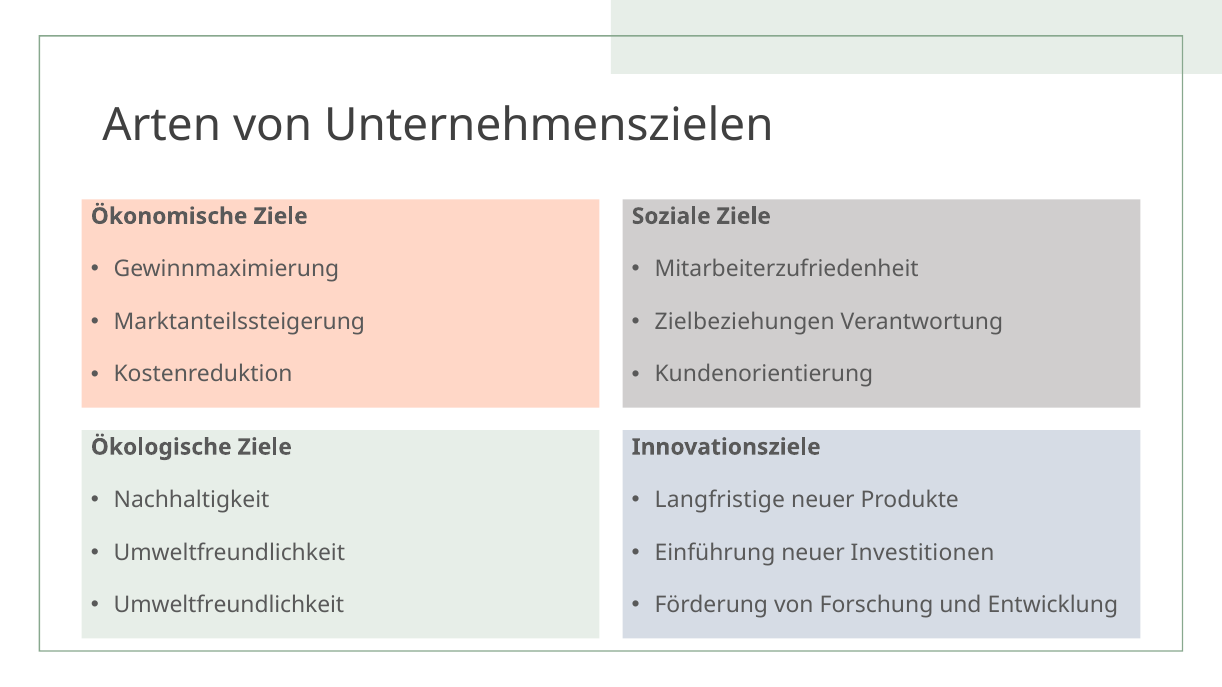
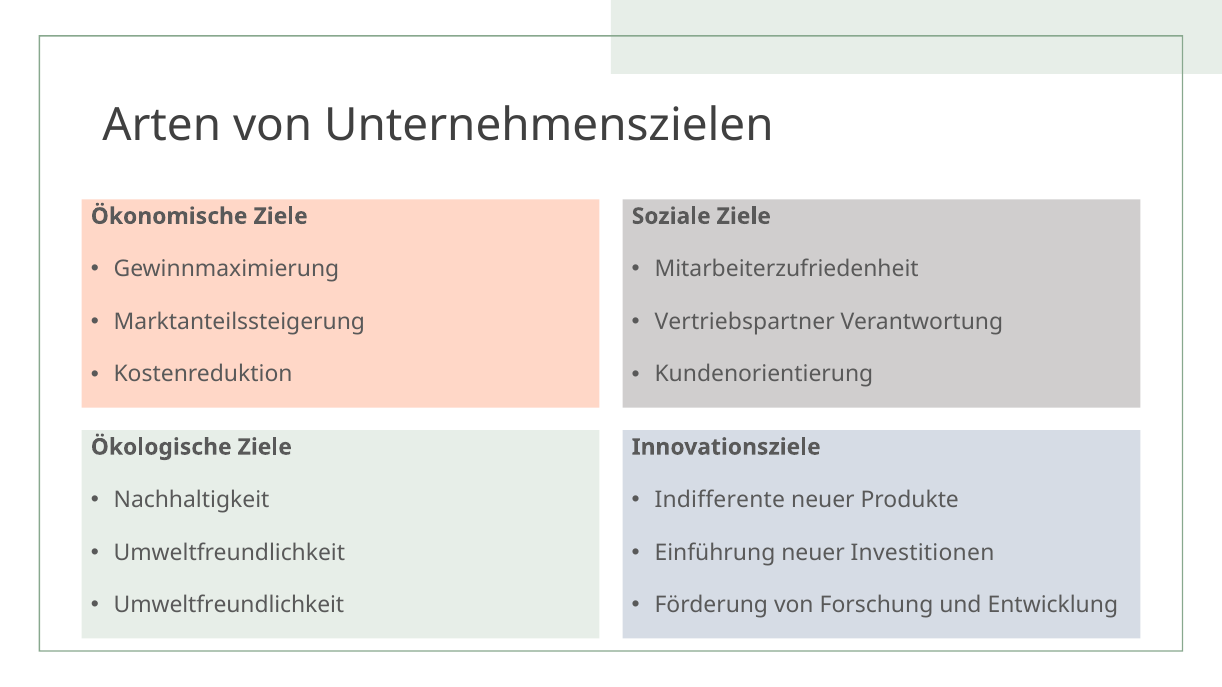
Zielbeziehungen: Zielbeziehungen -> Vertriebspartner
Langfristige: Langfristige -> Indifferente
